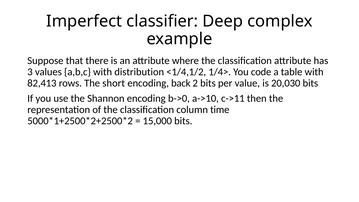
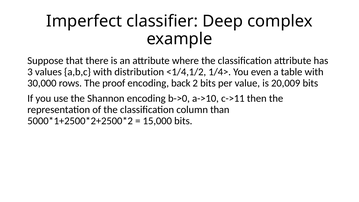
code: code -> even
82,413: 82,413 -> 30,000
short: short -> proof
20,030: 20,030 -> 20,009
time: time -> than
